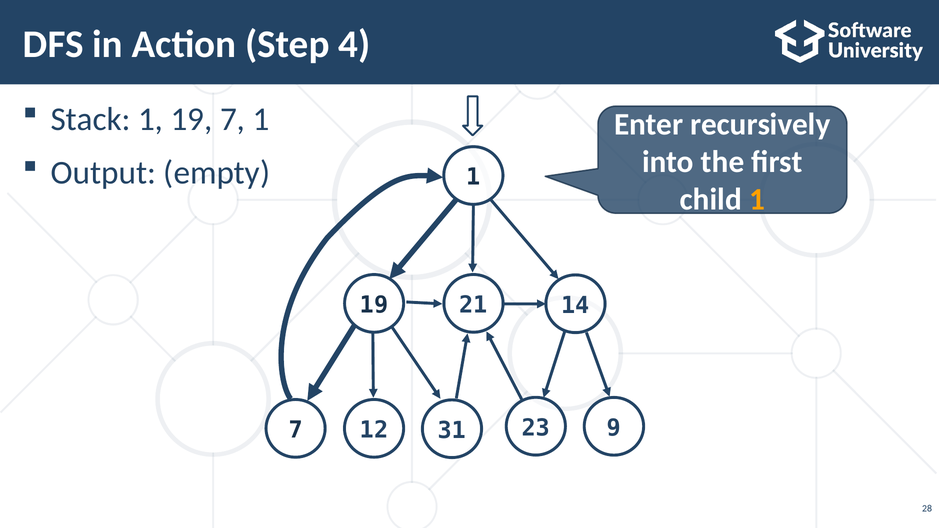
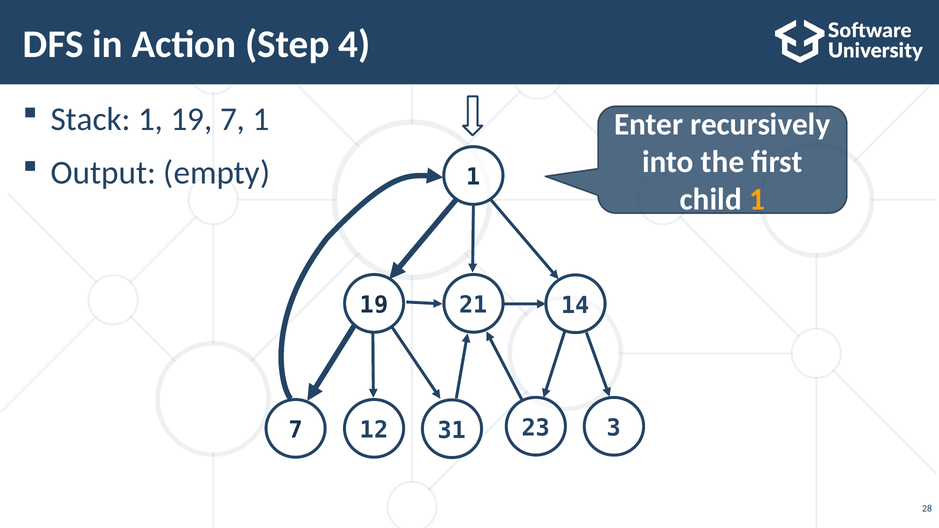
9: 9 -> 3
